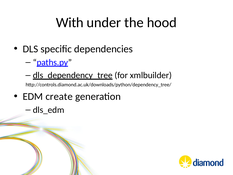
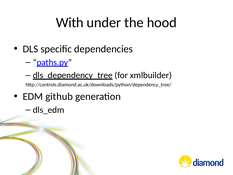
create: create -> github
